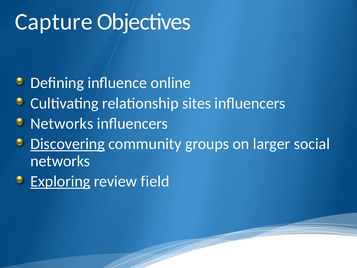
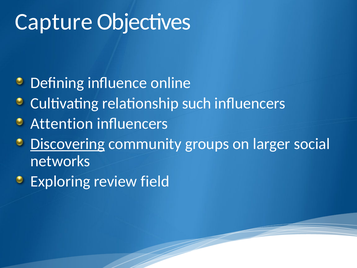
sites: sites -> such
Networks at (62, 124): Networks -> Attention
Exploring underline: present -> none
